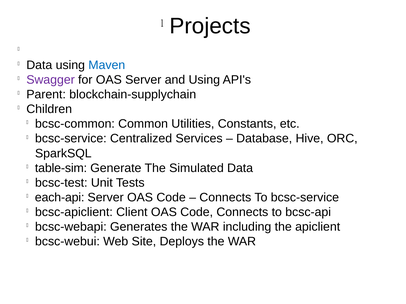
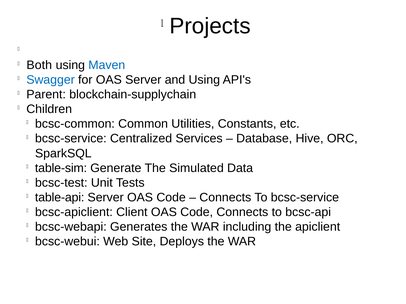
Data at (39, 65): Data -> Both
Swagger colour: purple -> blue
each-api: each-api -> table-api
